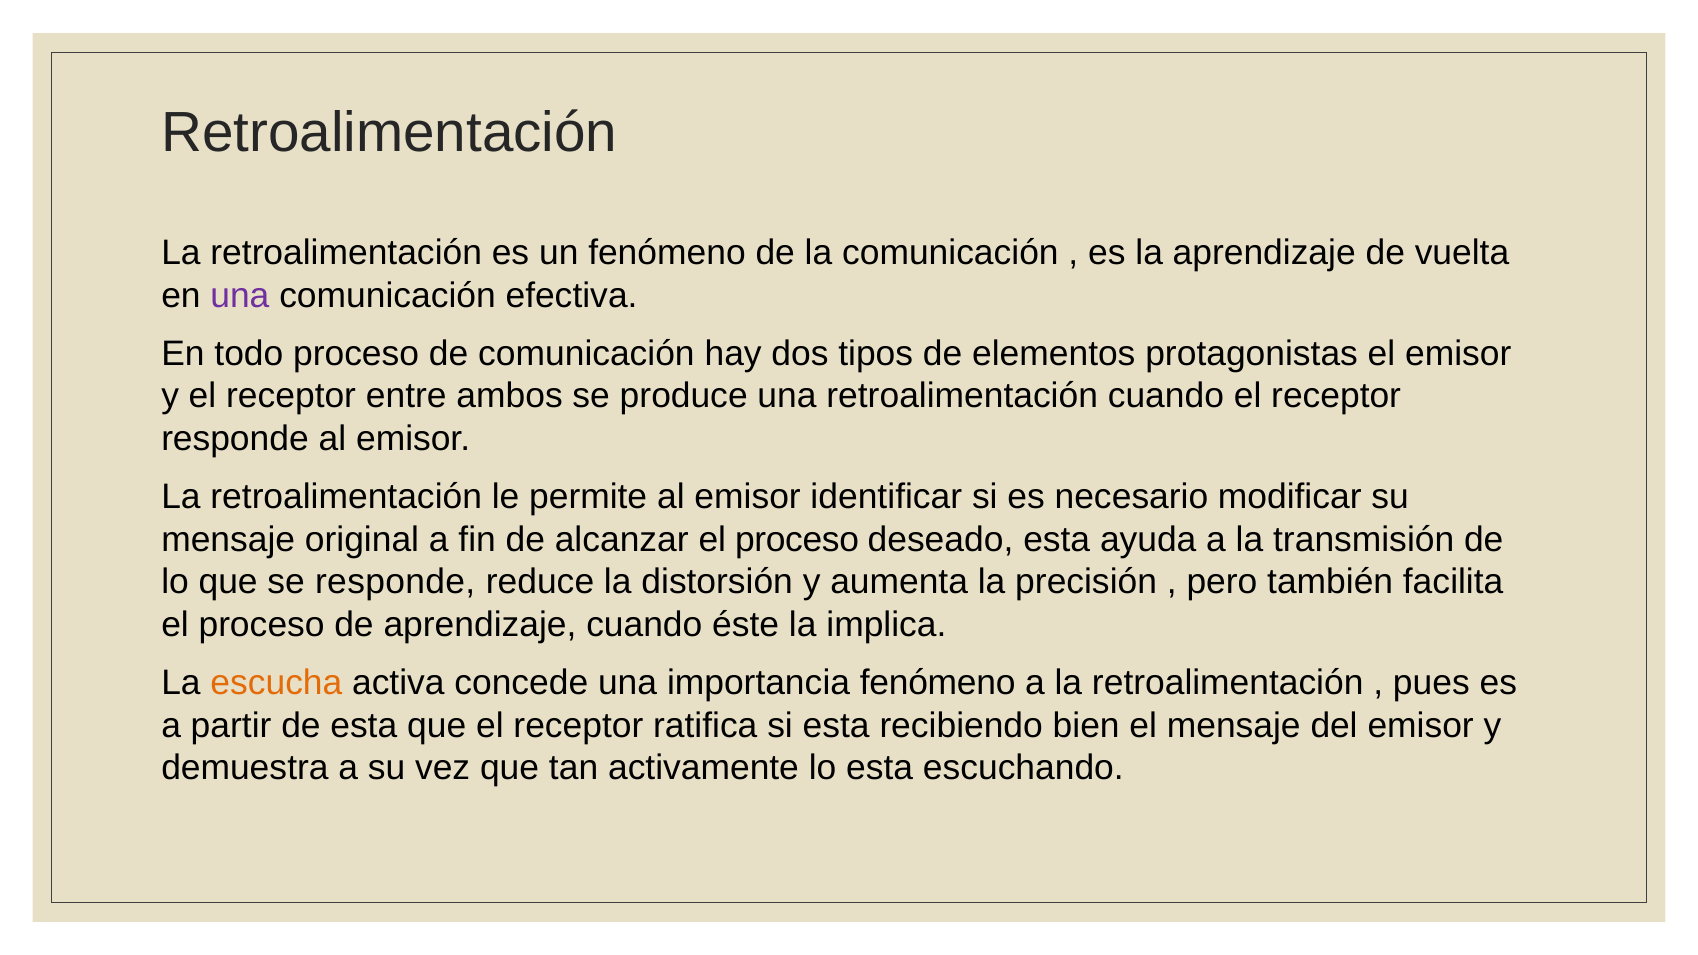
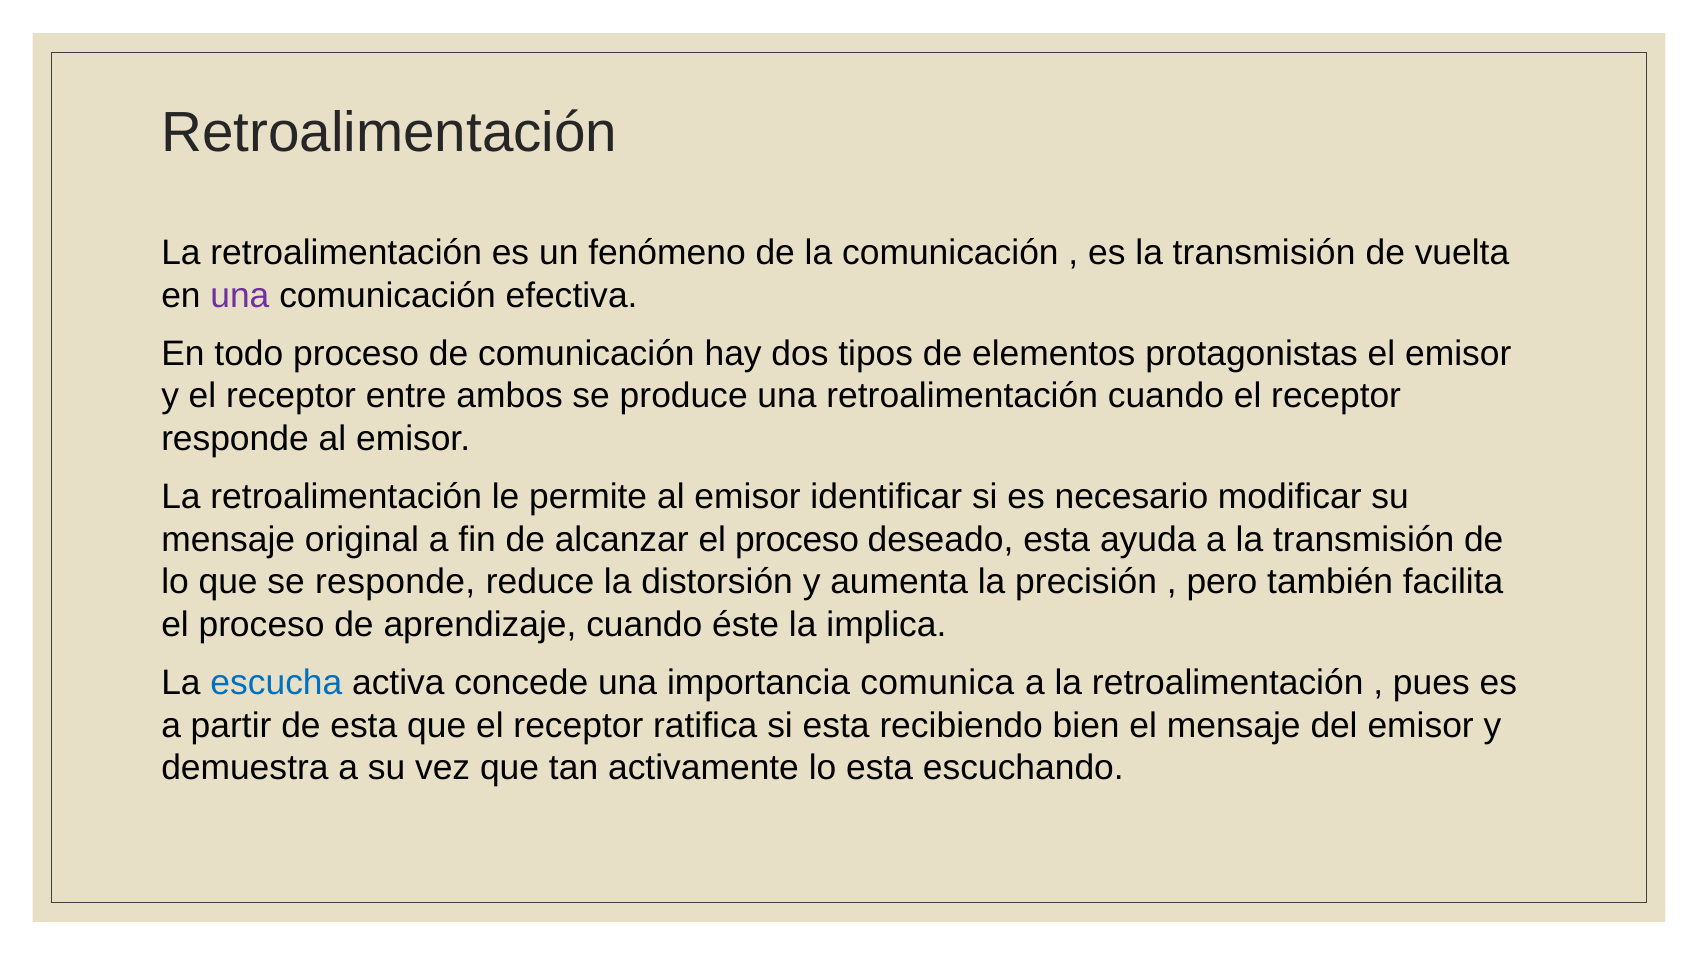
es la aprendizaje: aprendizaje -> transmisión
escucha colour: orange -> blue
importancia fenómeno: fenómeno -> comunica
